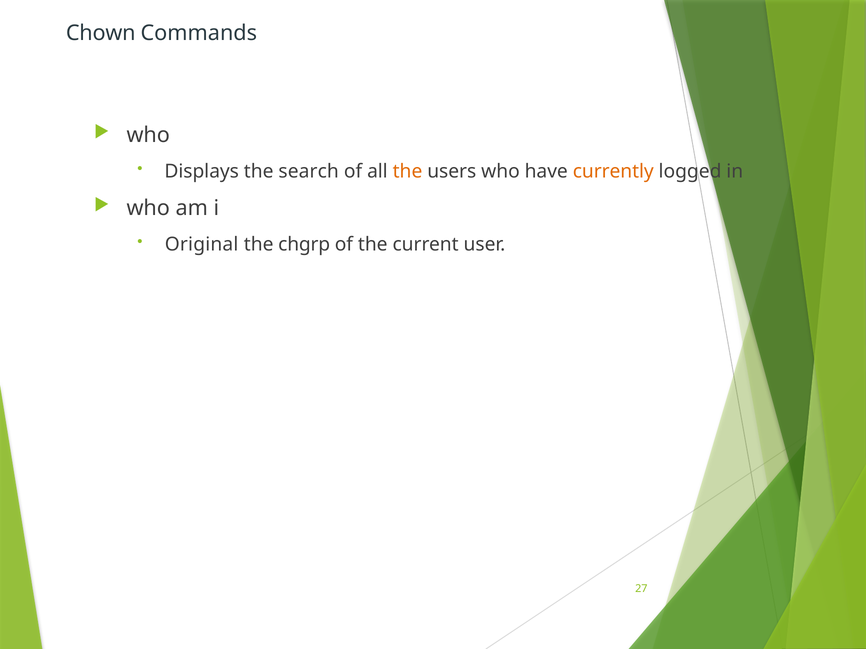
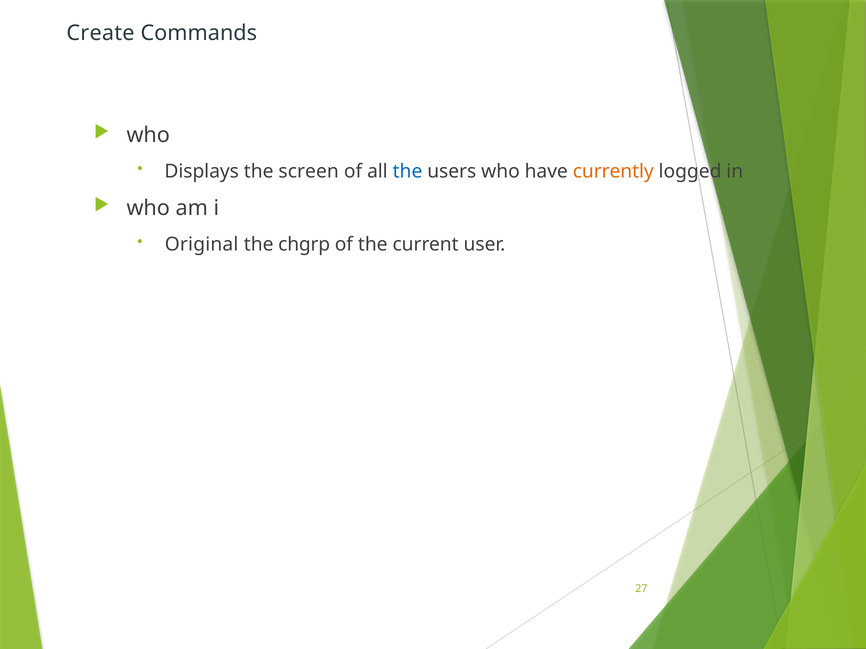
Chown: Chown -> Create
search: search -> screen
the at (408, 171) colour: orange -> blue
